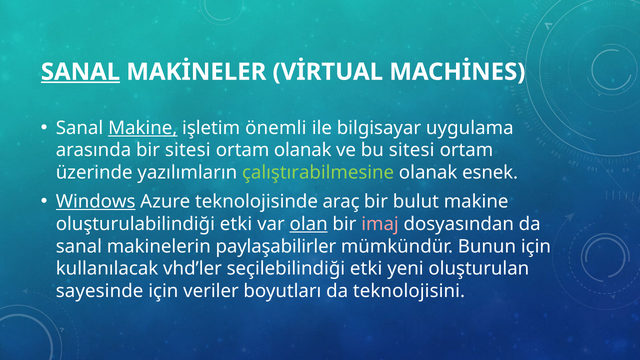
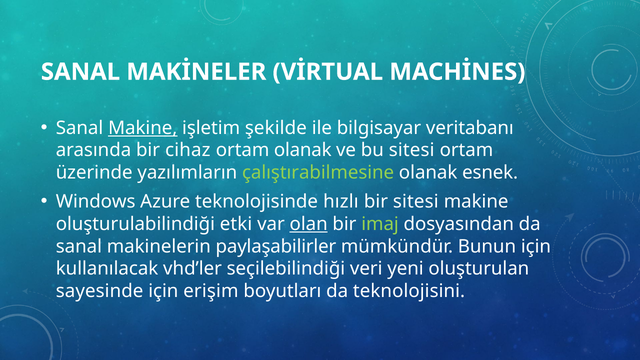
SANAL at (80, 72) underline: present -> none
önemli: önemli -> şekilde
uygulama: uygulama -> veritabanı
bir sitesi: sitesi -> cihaz
Windows underline: present -> none
araç: araç -> hızlı
bir bulut: bulut -> sitesi
imaj colour: pink -> light green
seçilebilindiği etki: etki -> veri
veriler: veriler -> erişim
